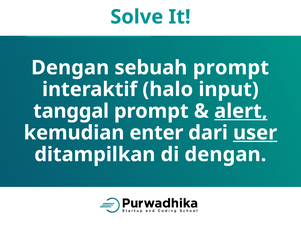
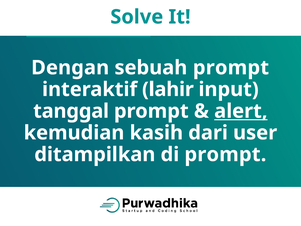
halo: halo -> lahir
enter: enter -> kasih
user underline: present -> none
di dengan: dengan -> prompt
